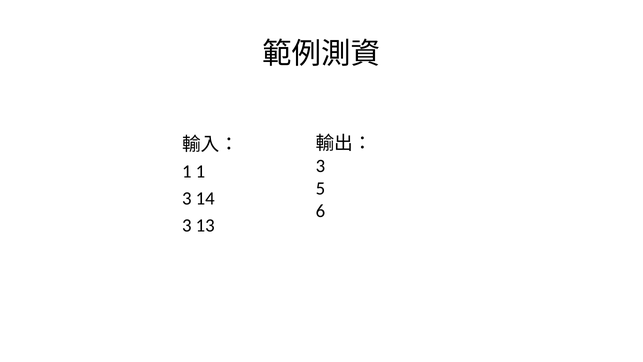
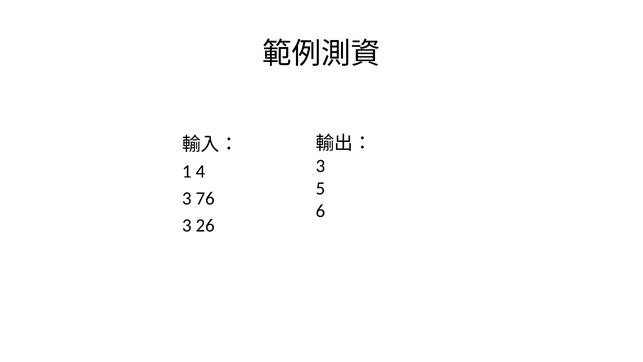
1 1: 1 -> 4
14: 14 -> 76
13: 13 -> 26
